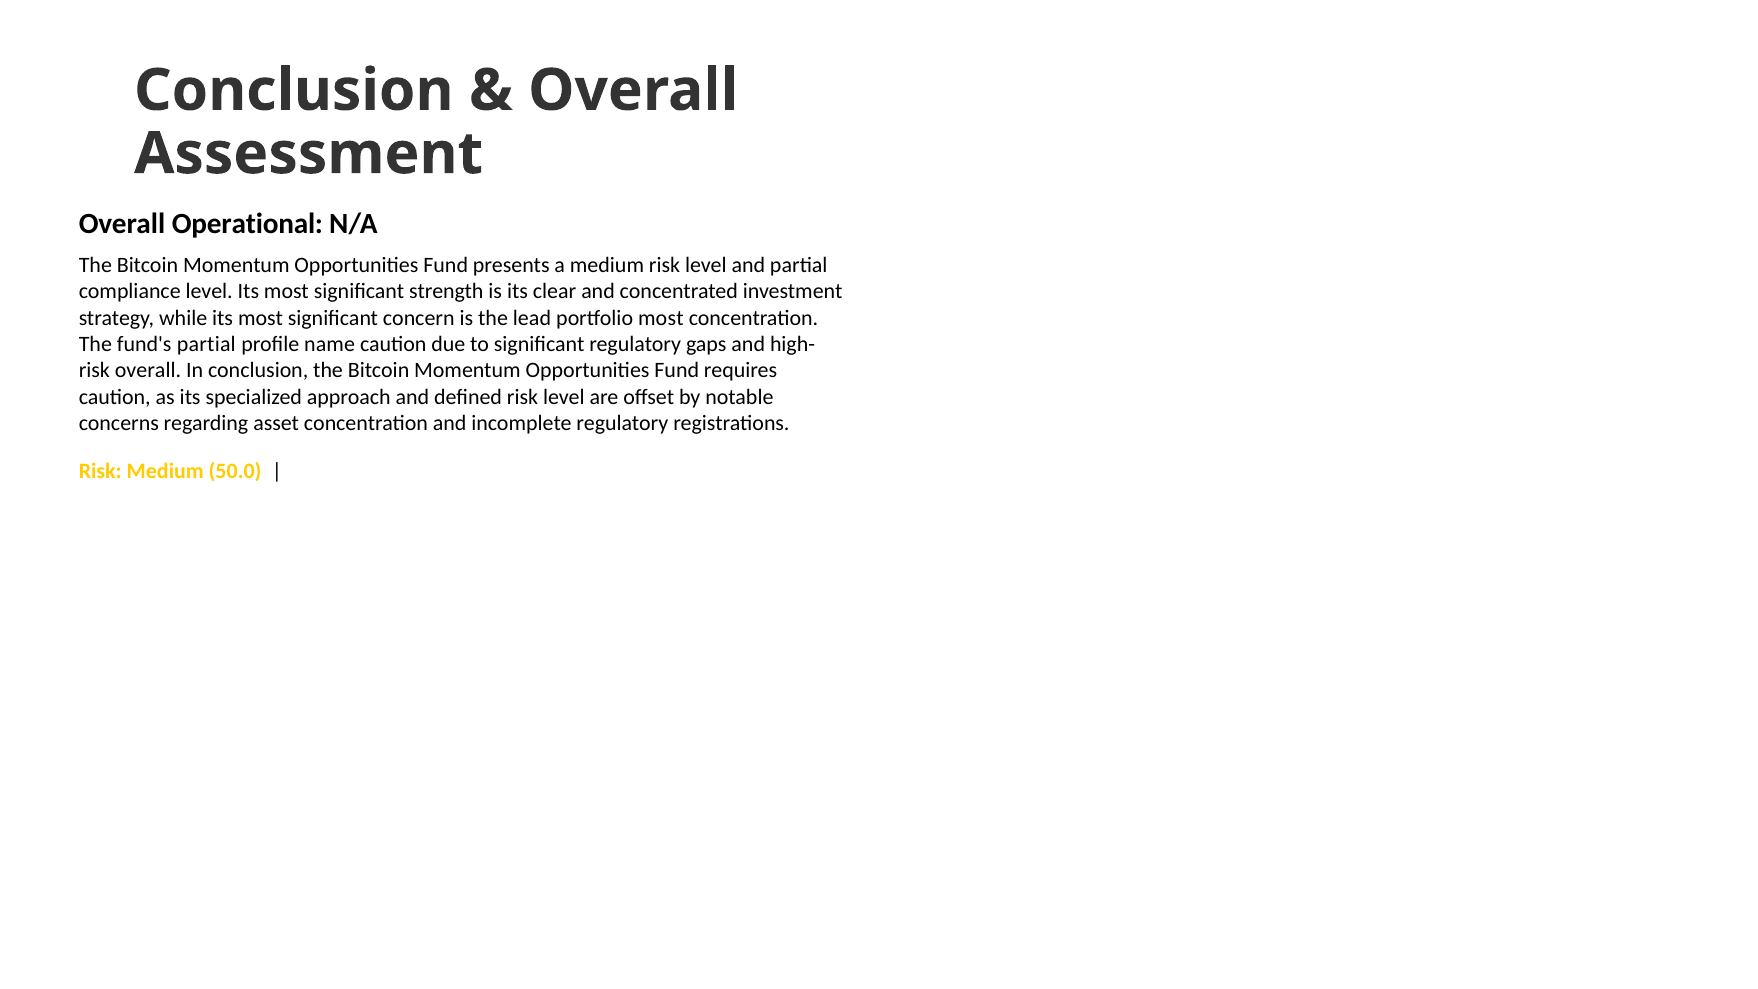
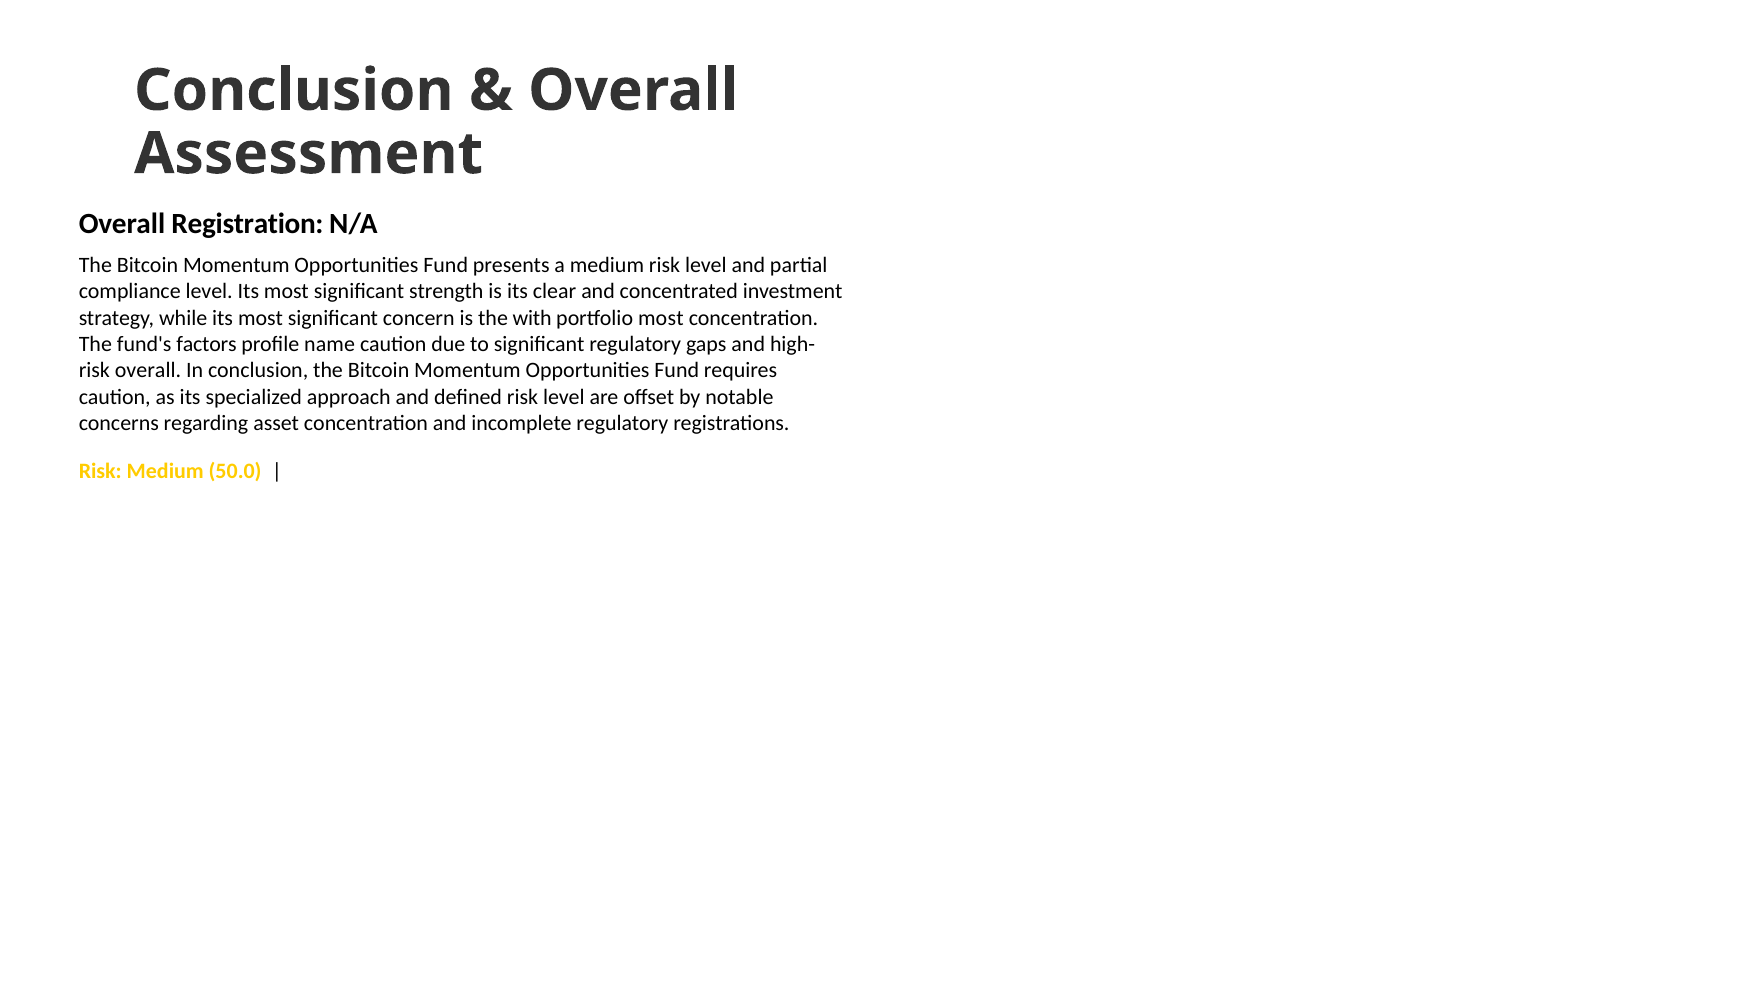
Operational: Operational -> Registration
lead: lead -> with
fund's partial: partial -> factors
